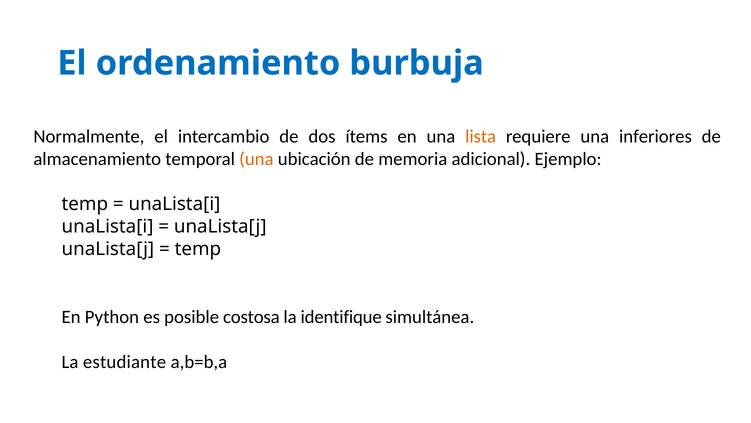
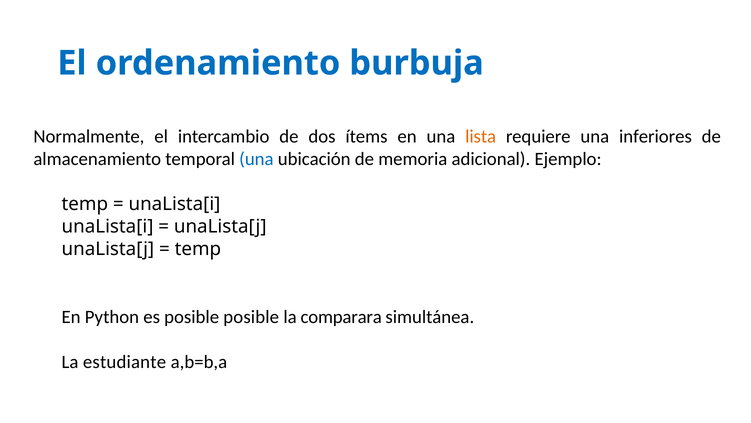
una at (256, 159) colour: orange -> blue
posible costosa: costosa -> posible
identifique: identifique -> comparara
